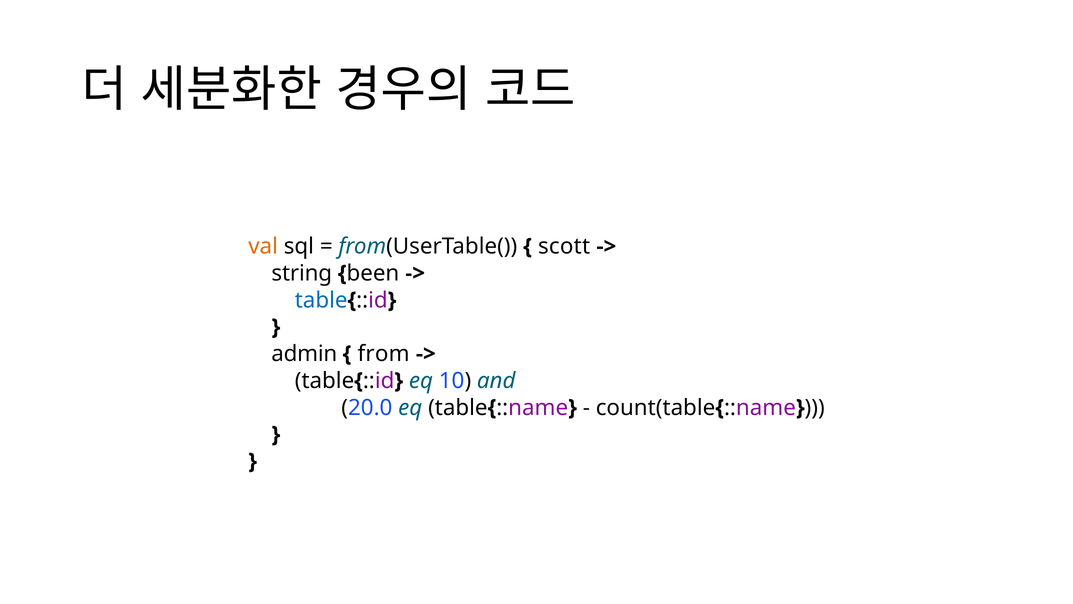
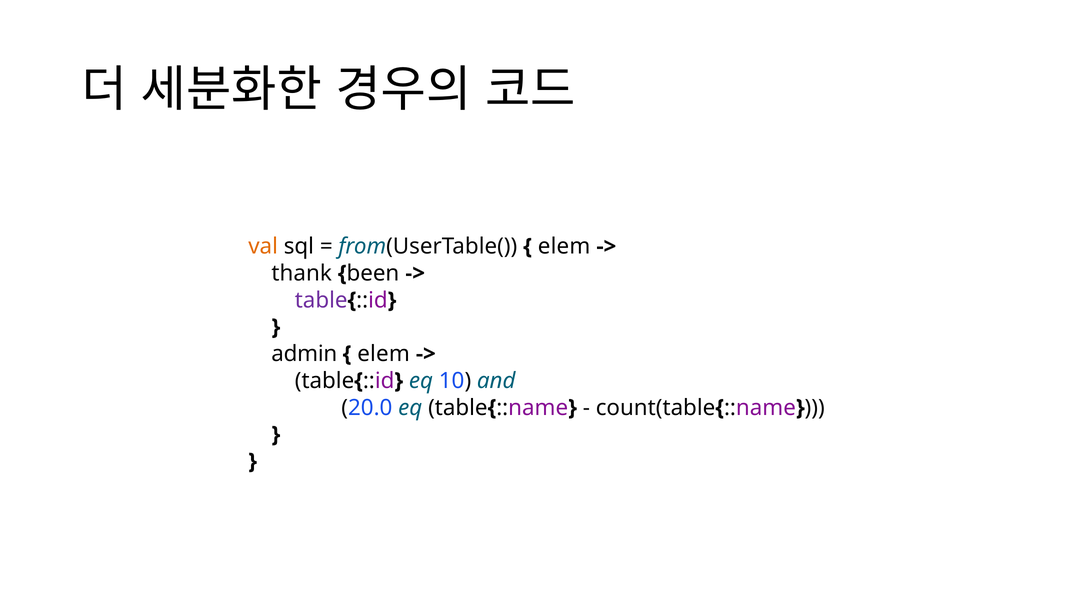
scott at (564, 246): scott -> elem
string: string -> thank
table at (321, 300) colour: blue -> purple
from at (384, 354): from -> elem
